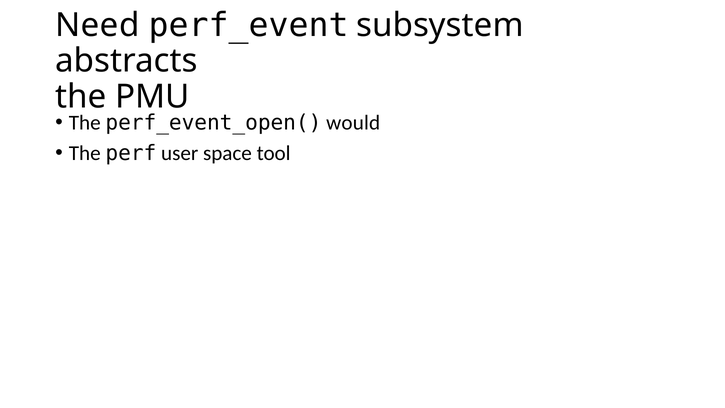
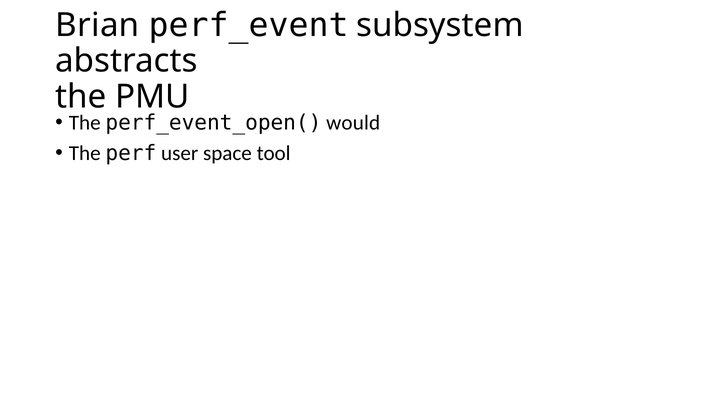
Need: Need -> Brian
